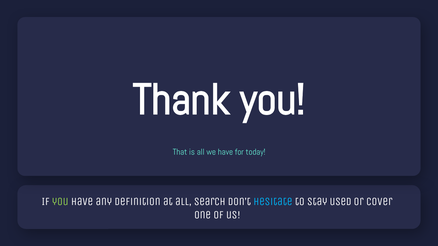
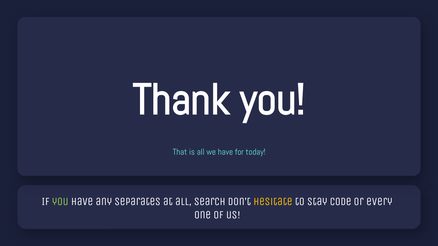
definition: definition -> separates
hesitate colour: light blue -> yellow
used: used -> code
cover: cover -> every
